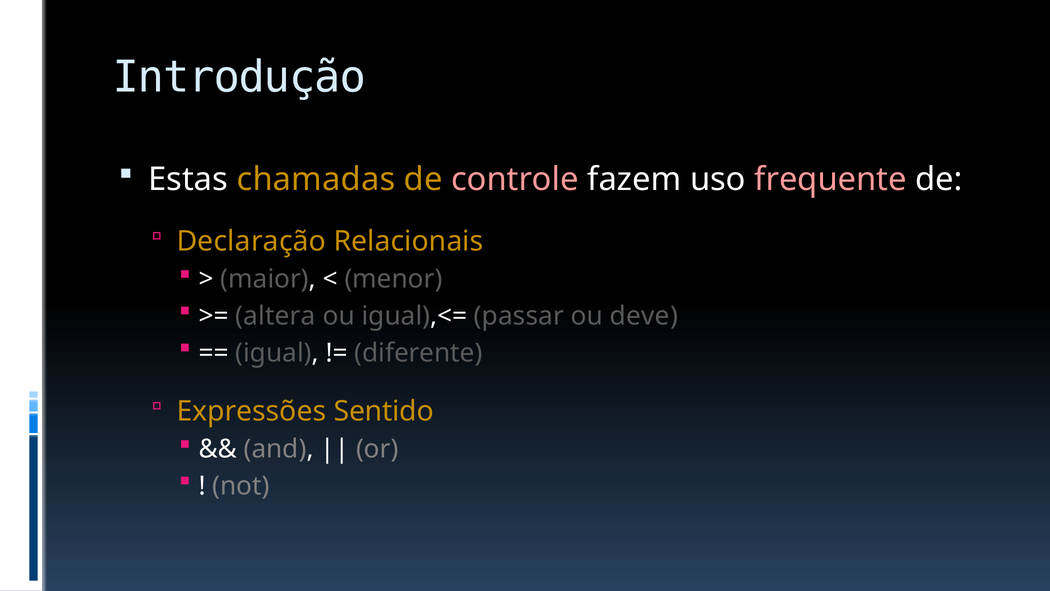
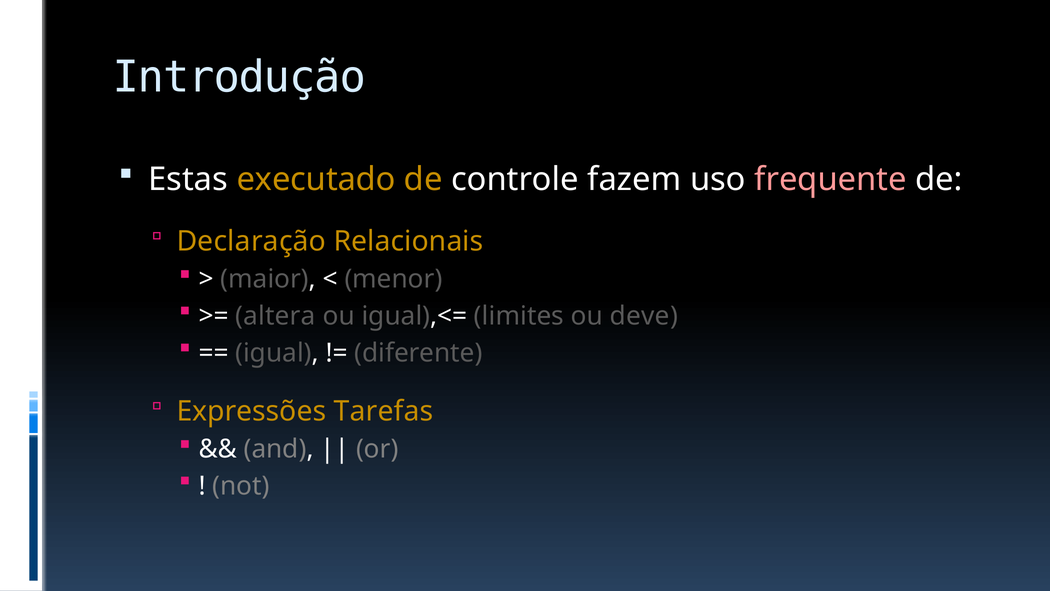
chamadas: chamadas -> executado
controle colour: pink -> white
passar: passar -> limites
Sentido: Sentido -> Tarefas
